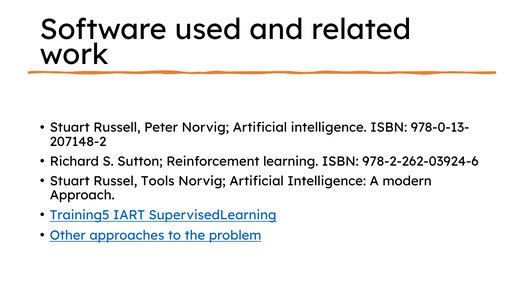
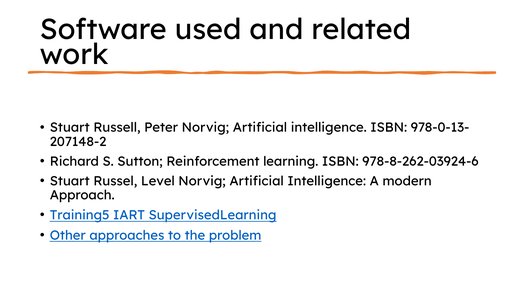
978-2-262-03924-6: 978-2-262-03924-6 -> 978-8-262-03924-6
Tools: Tools -> Level
